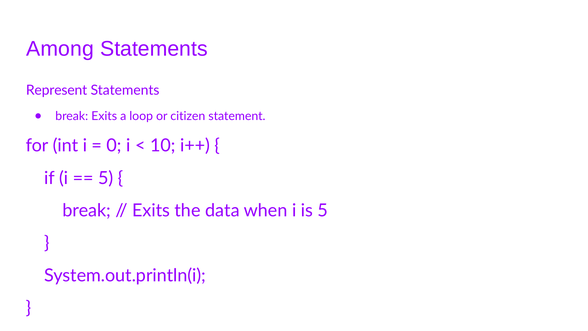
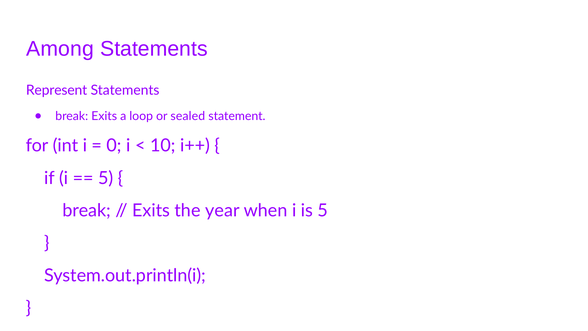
citizen: citizen -> sealed
data: data -> year
